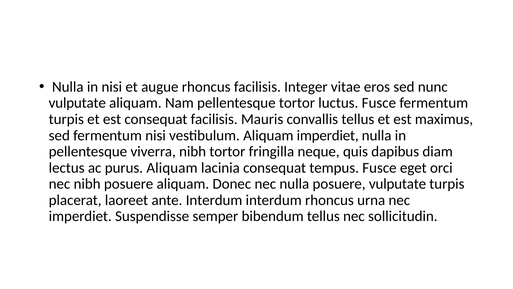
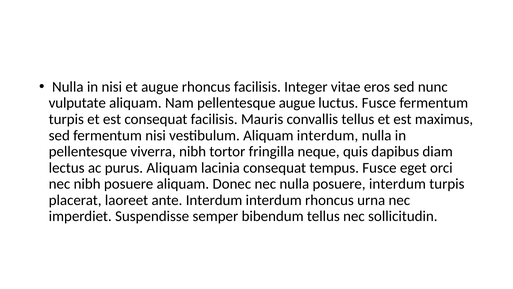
pellentesque tortor: tortor -> augue
Aliquam imperdiet: imperdiet -> interdum
posuere vulputate: vulputate -> interdum
